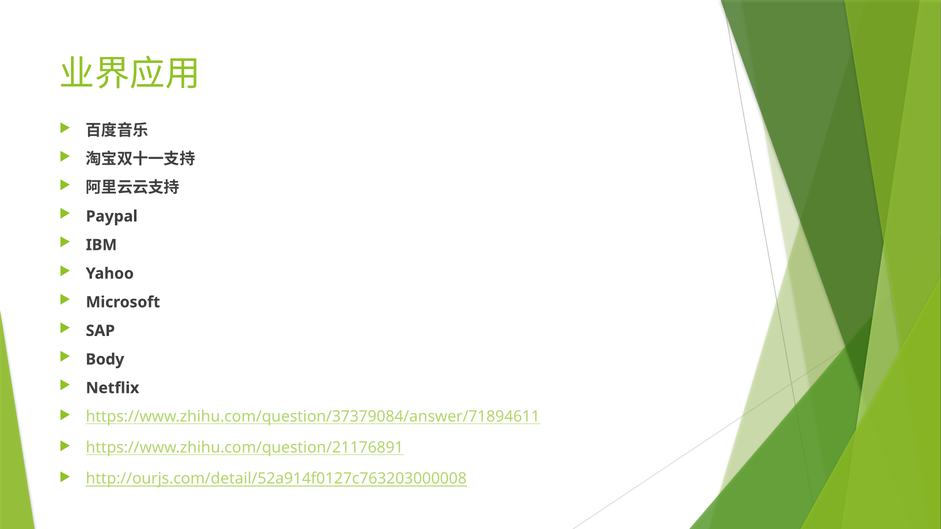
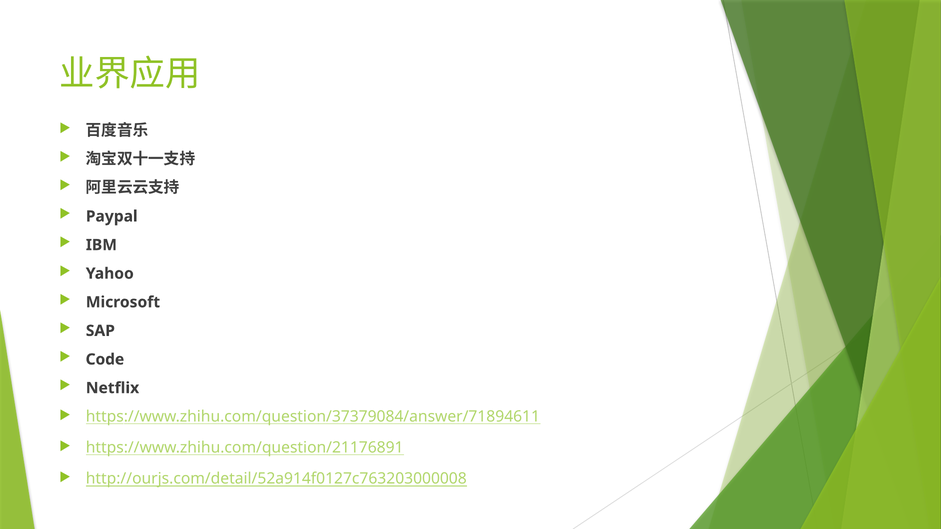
Body: Body -> Code
